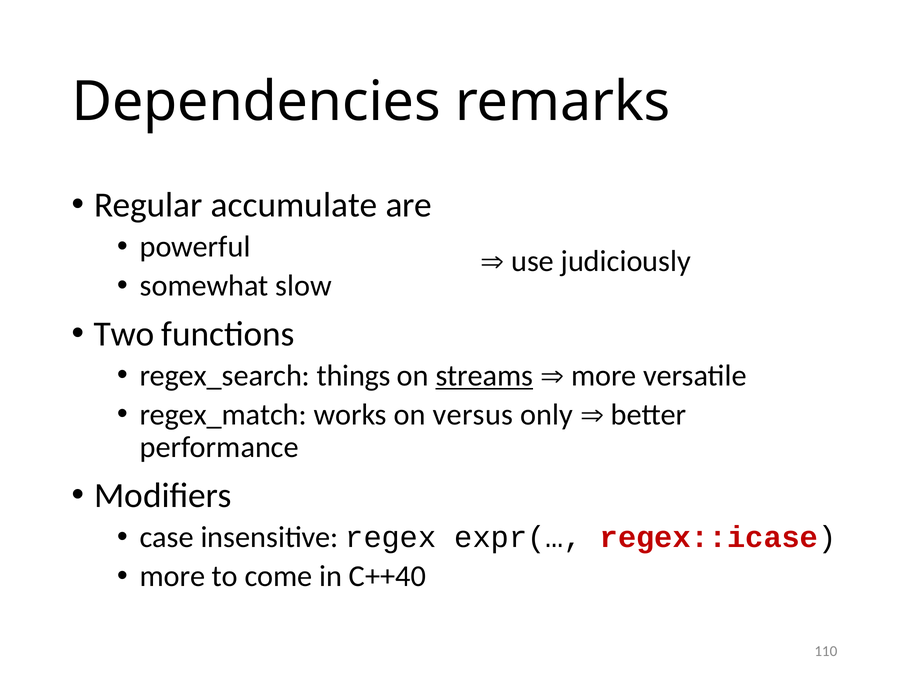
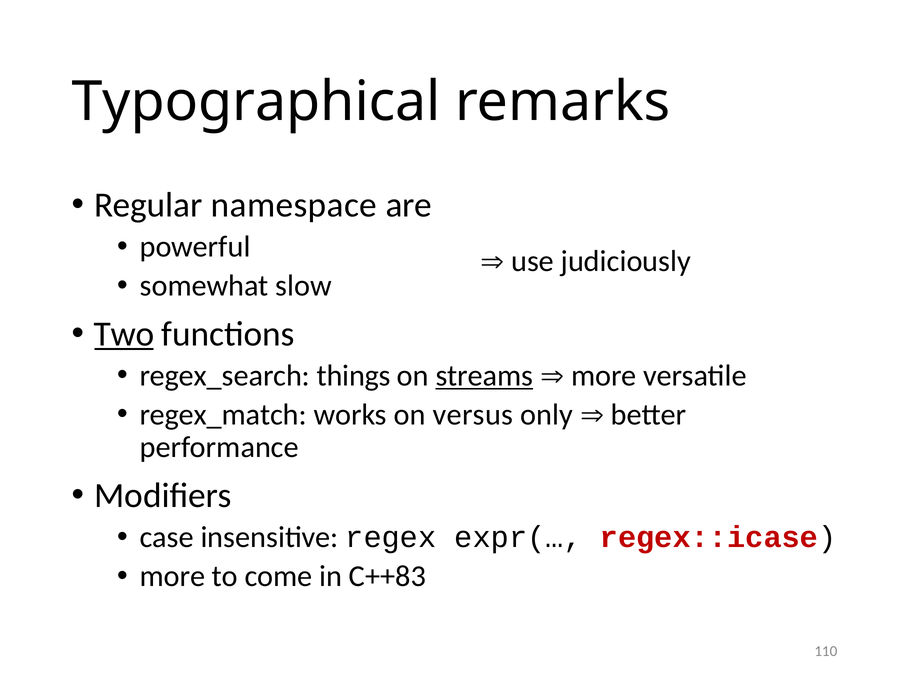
Dependencies: Dependencies -> Typographical
accumulate: accumulate -> namespace
Two underline: none -> present
C++40: C++40 -> C++83
